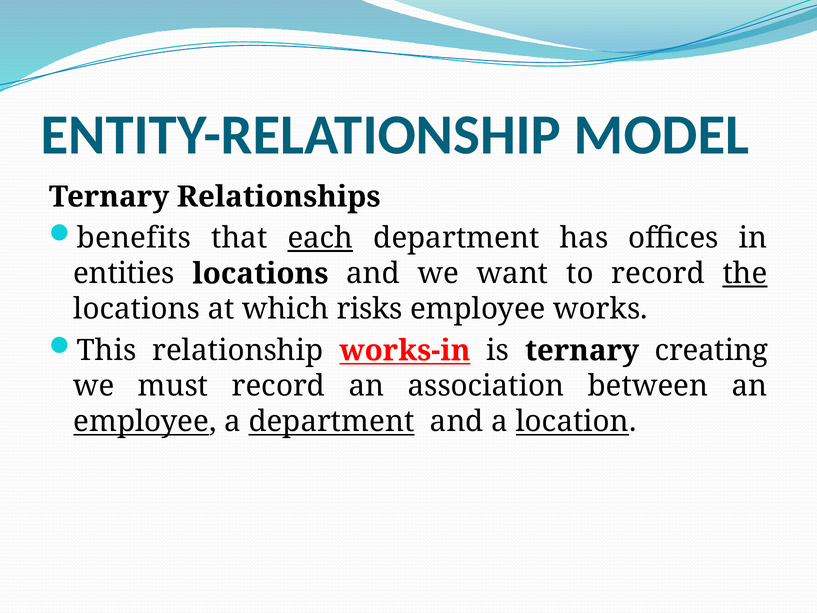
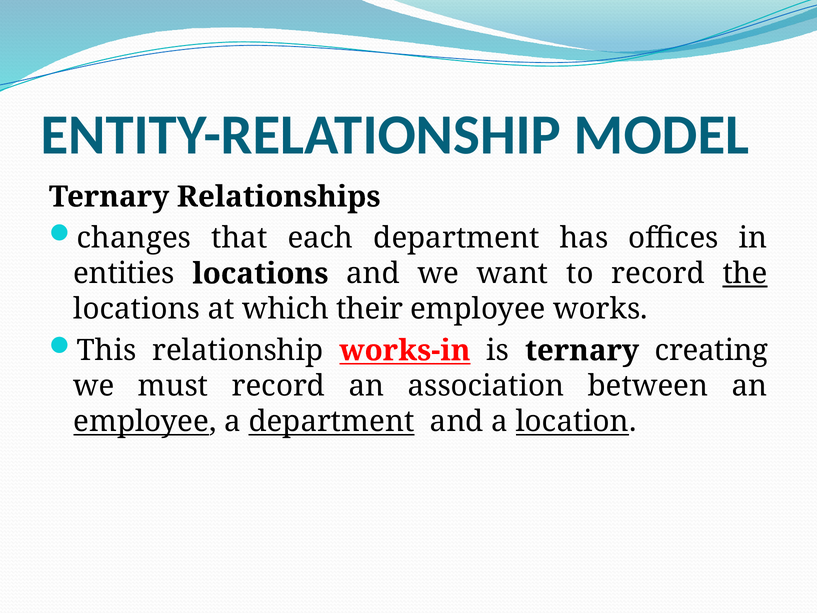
benefits: benefits -> changes
each underline: present -> none
risks: risks -> their
